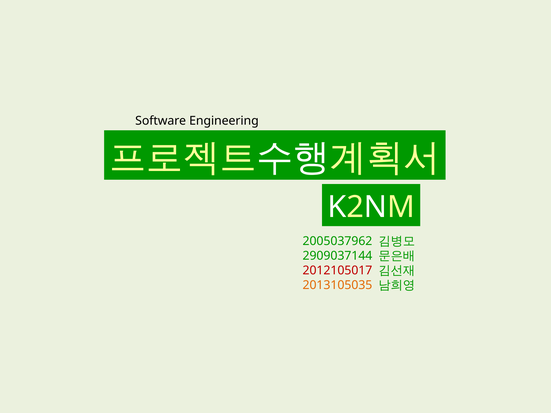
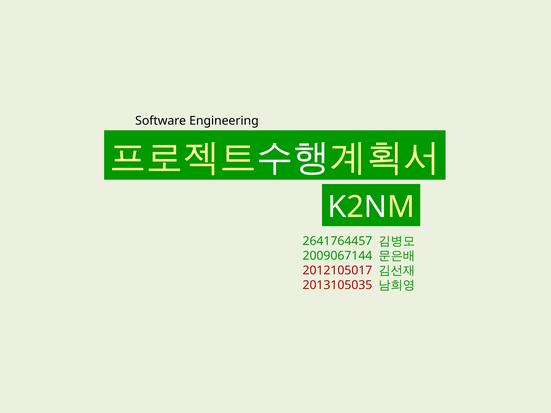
2005037962: 2005037962 -> 2641764457
2909037144: 2909037144 -> 2009067144
2013105035 colour: orange -> red
